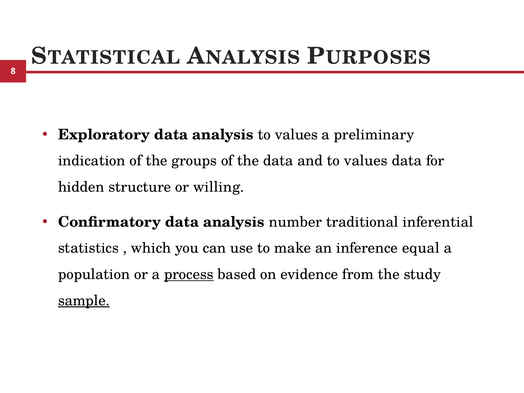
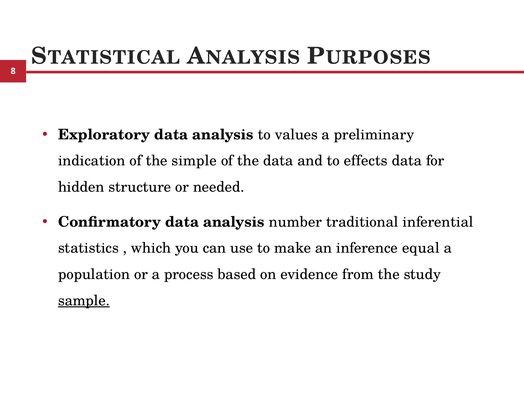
groups: groups -> simple
and to values: values -> effects
willing: willing -> needed
process underline: present -> none
